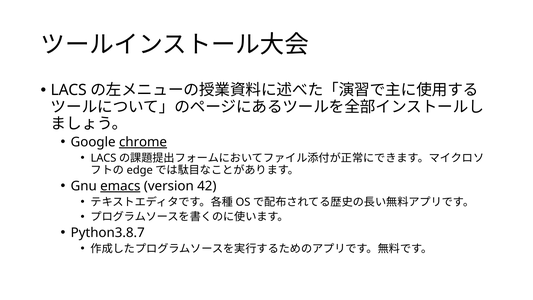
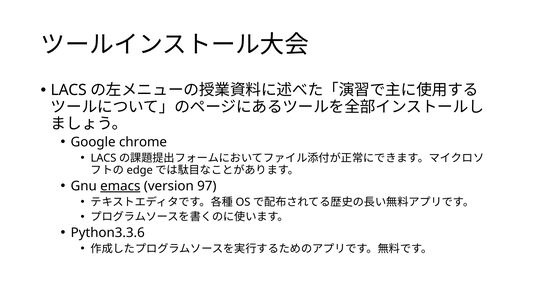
chrome underline: present -> none
42: 42 -> 97
Python3.8.7: Python3.8.7 -> Python3.3.6
